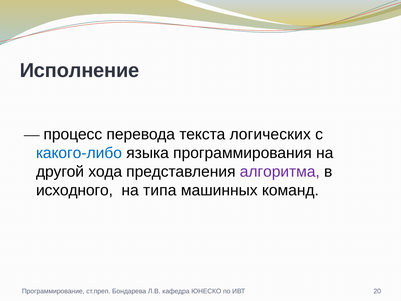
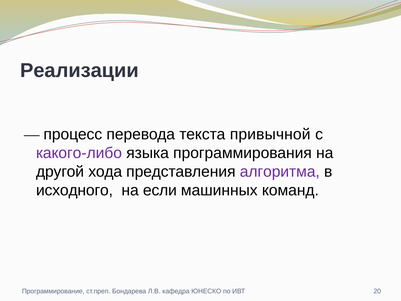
Исполнение: Исполнение -> Реализации
логических: логических -> привычной
какого-либо colour: blue -> purple
типа: типа -> если
